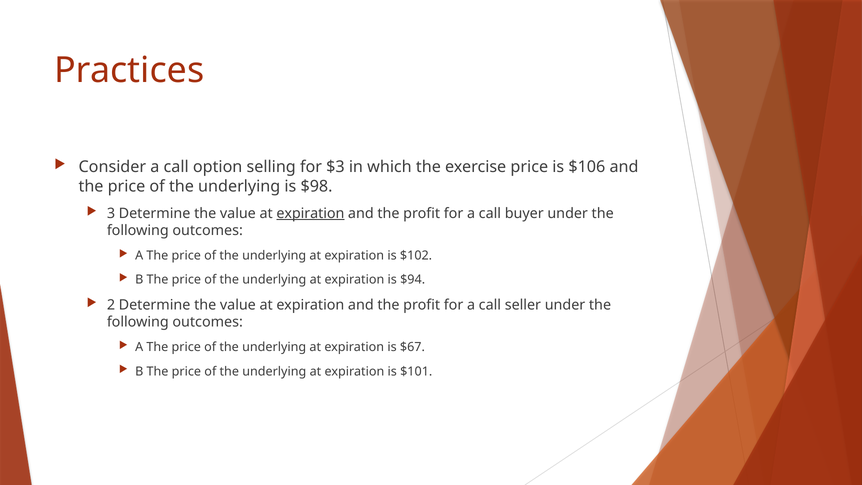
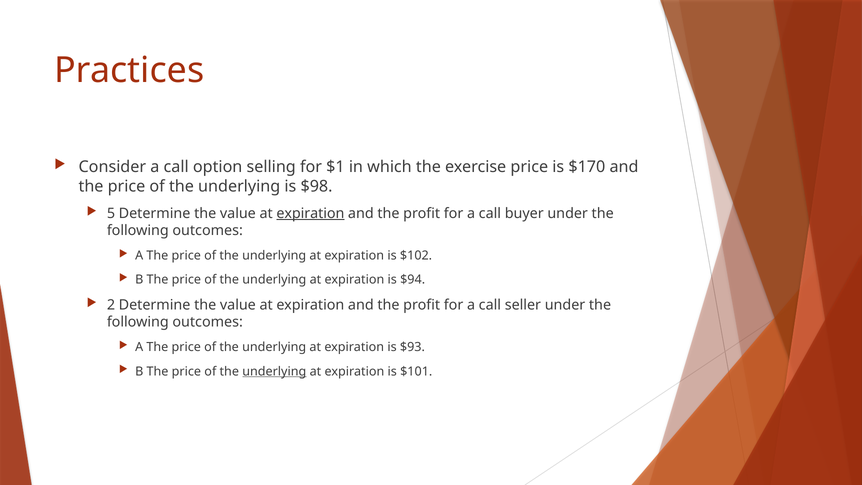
$3: $3 -> $1
$106: $106 -> $170
3: 3 -> 5
$67: $67 -> $93
underlying at (274, 371) underline: none -> present
